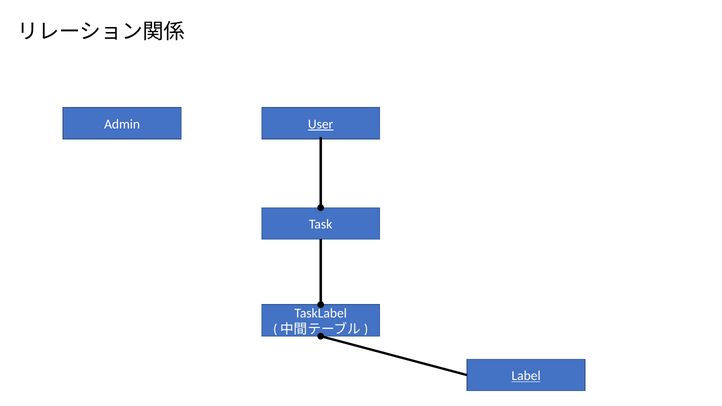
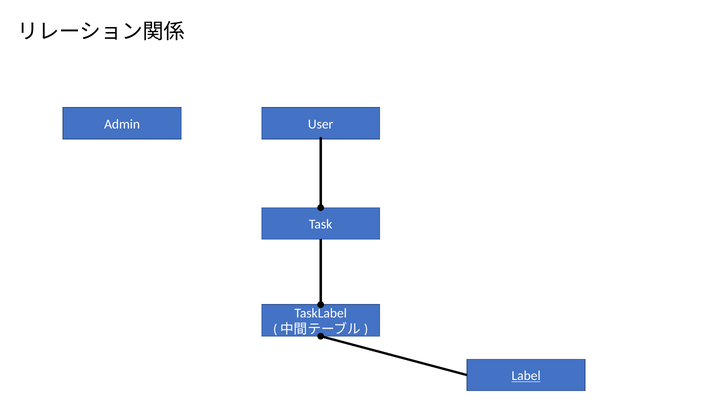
User underline: present -> none
